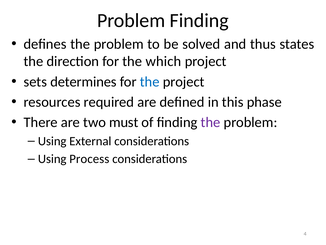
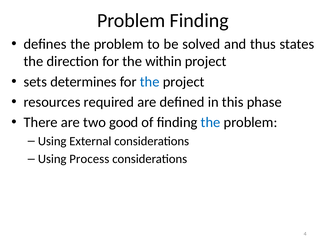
which: which -> within
must: must -> good
the at (211, 122) colour: purple -> blue
